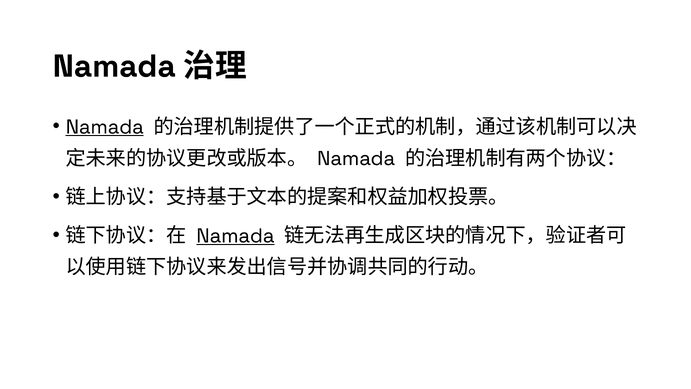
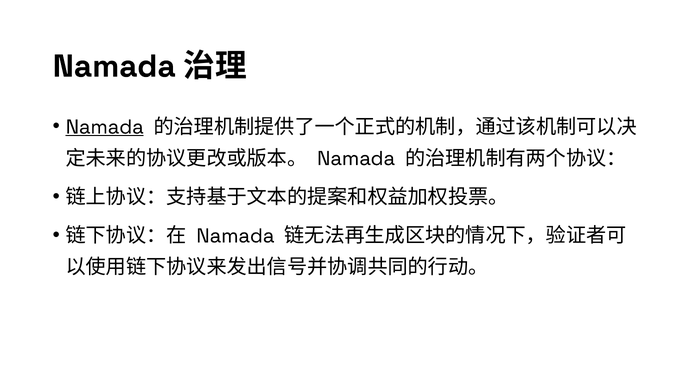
Namada at (235, 236) underline: present -> none
